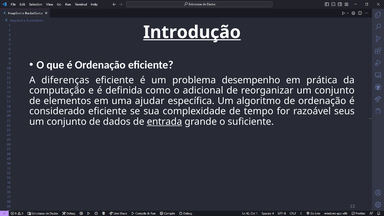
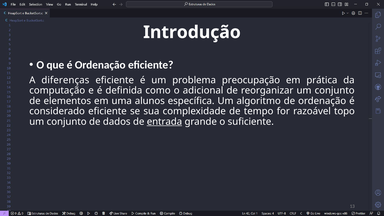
Introdução underline: present -> none
desempenho: desempenho -> preocupação
ajudar: ajudar -> alunos
seus: seus -> topo
